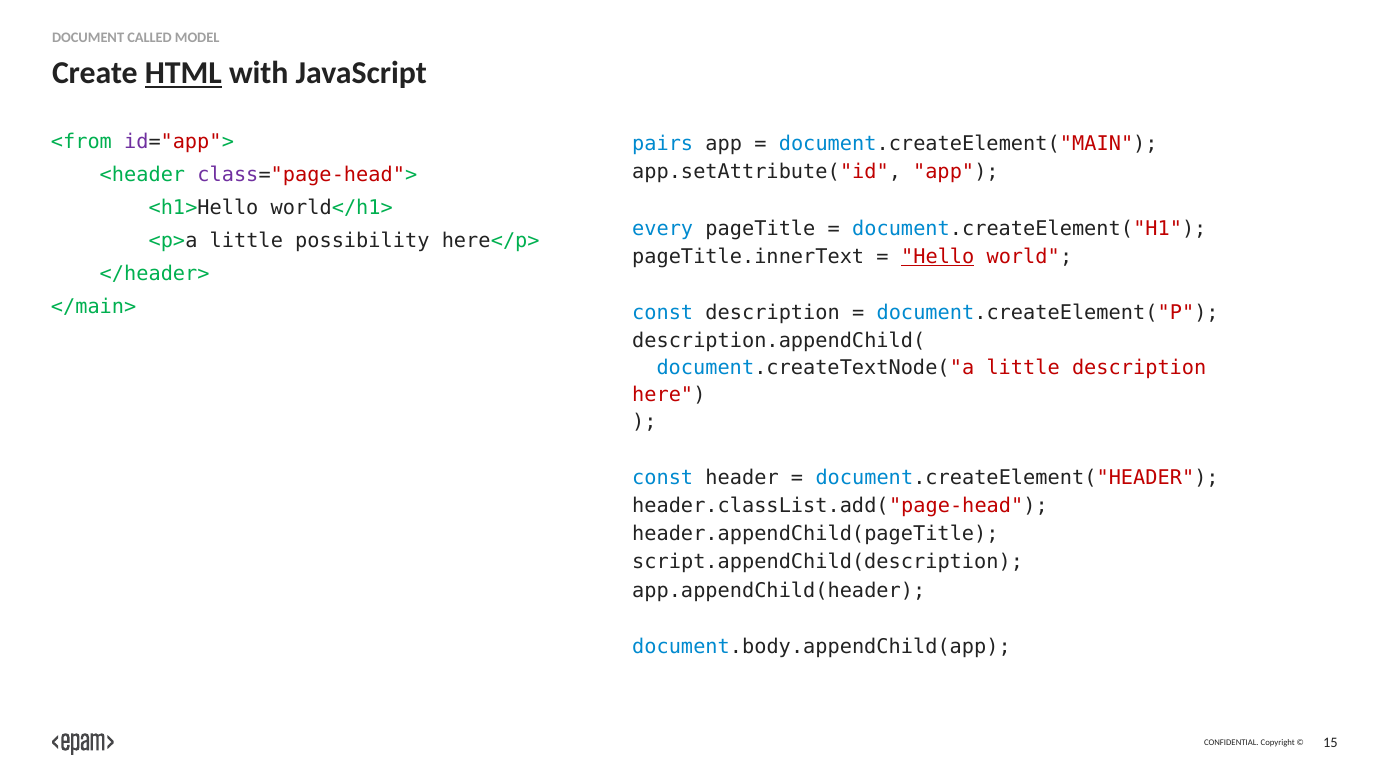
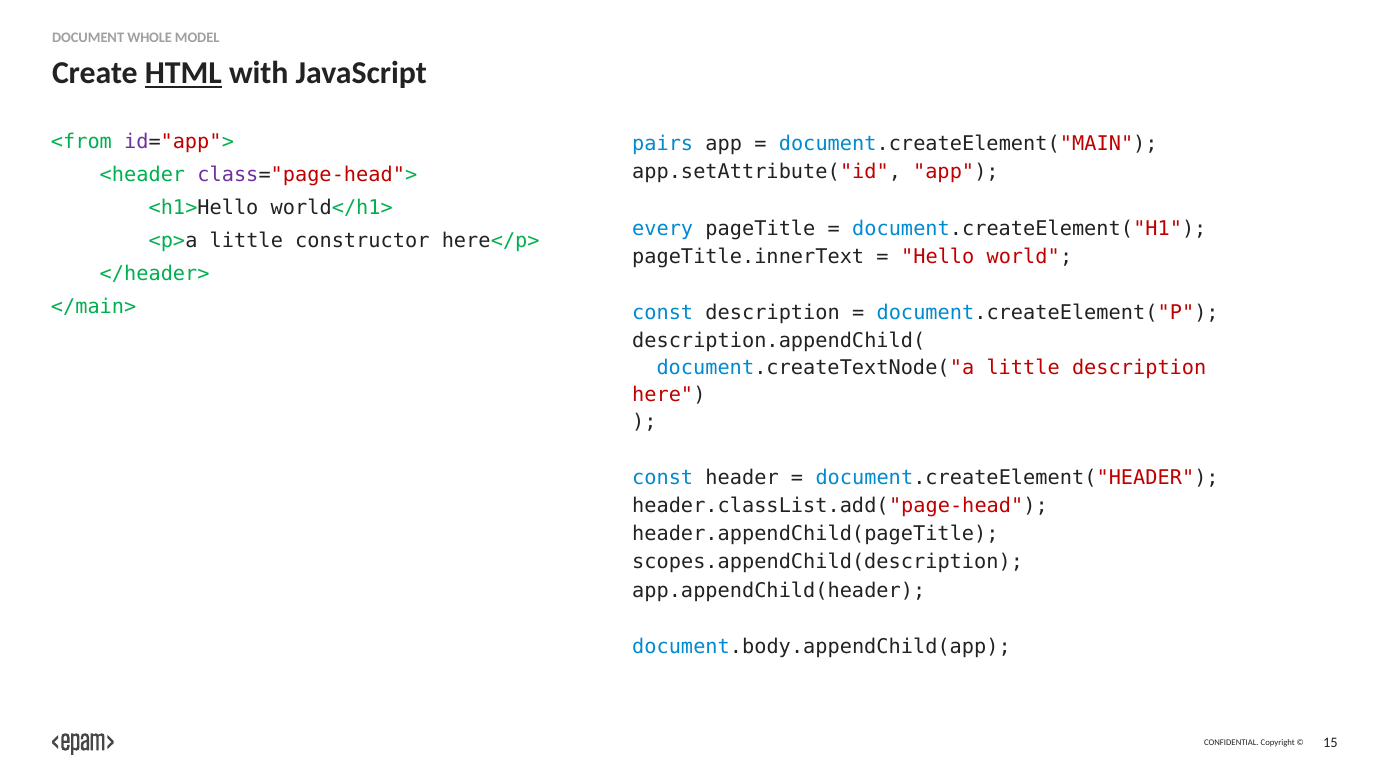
CALLED: CALLED -> WHOLE
possibility: possibility -> constructor
Hello underline: present -> none
script.appendChild(description: script.appendChild(description -> scopes.appendChild(description
